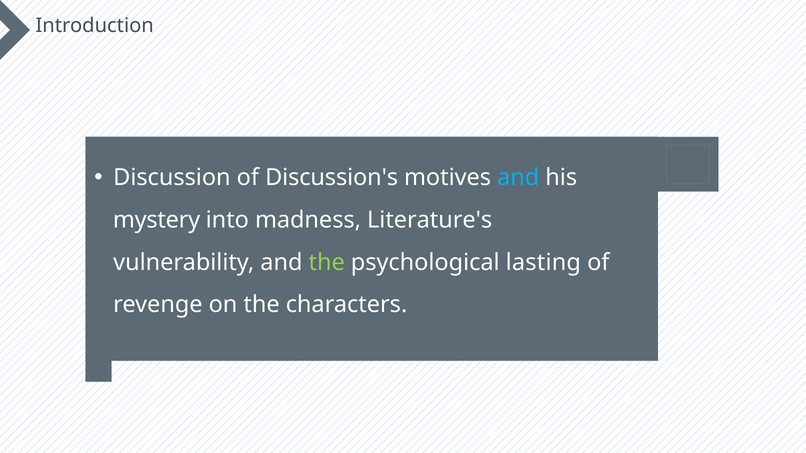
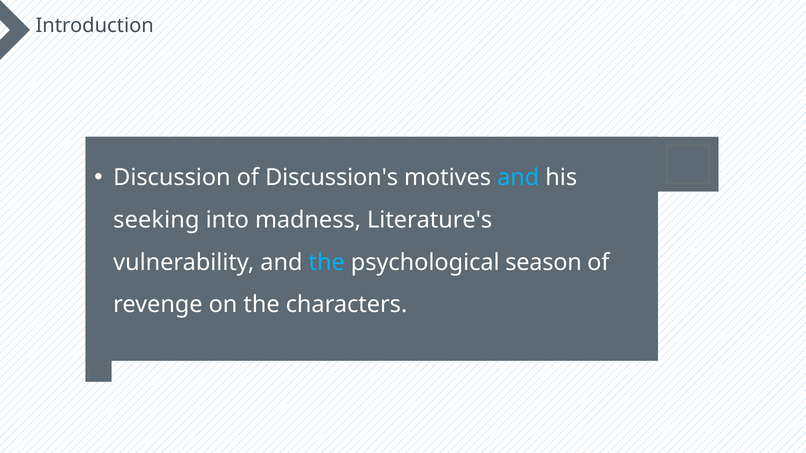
mystery: mystery -> seeking
the at (327, 262) colour: light green -> light blue
lasting: lasting -> season
